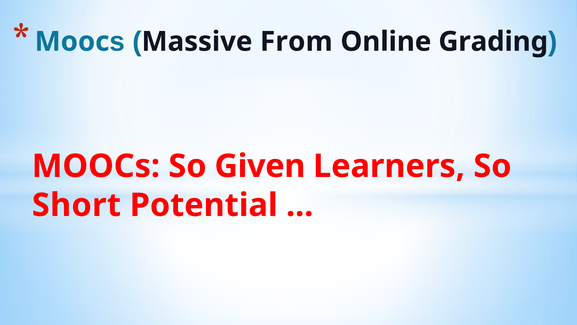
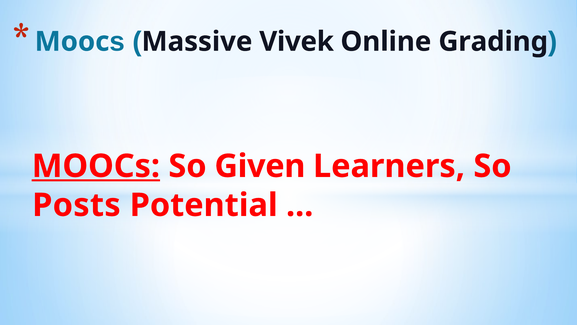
From: From -> Vivek
MOOCs underline: none -> present
Short: Short -> Posts
